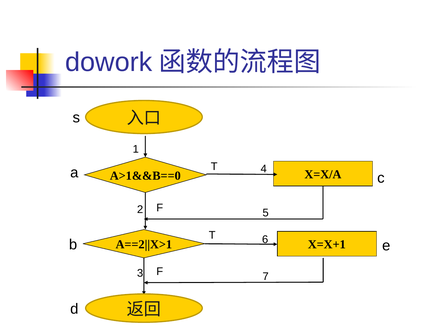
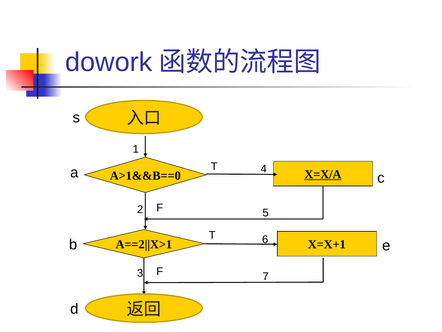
X=X/A underline: none -> present
